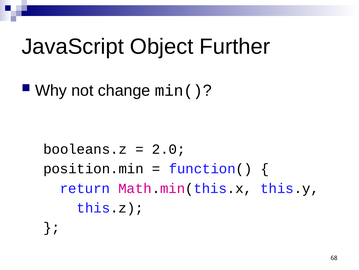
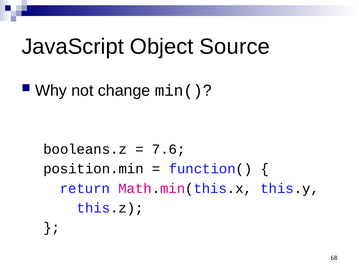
Further: Further -> Source
2.0: 2.0 -> 7.6
